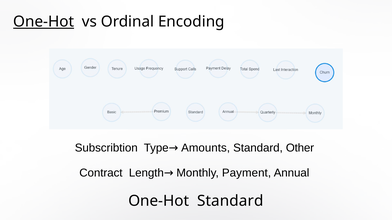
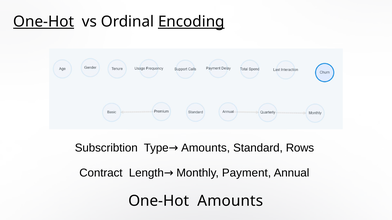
Encoding underline: none -> present
Other: Other -> Rows
One-Hot Standard: Standard -> Amounts
